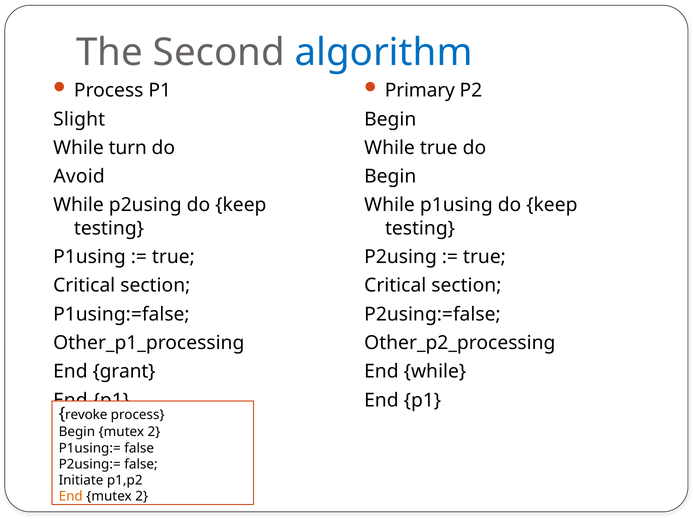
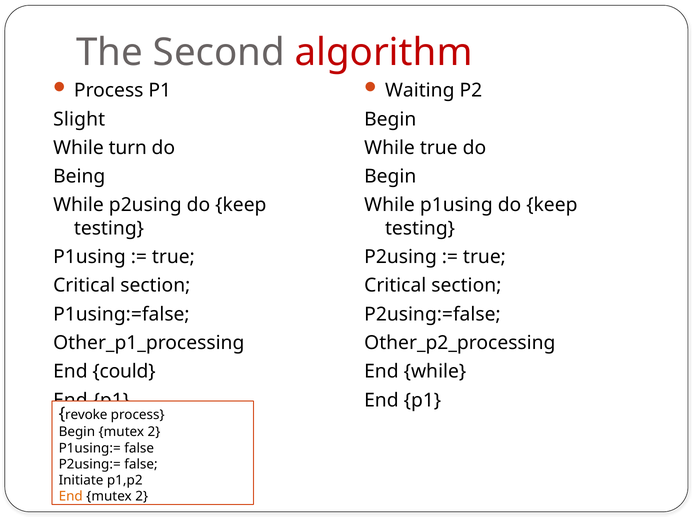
algorithm colour: blue -> red
Primary: Primary -> Waiting
Avoid: Avoid -> Being
grant: grant -> could
